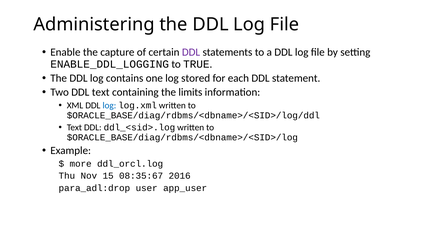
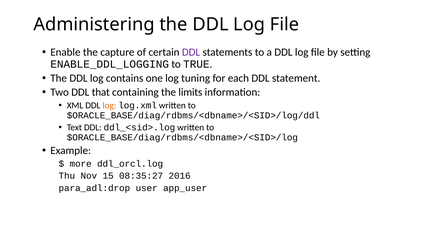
stored: stored -> tuning
DDL text: text -> that
log at (109, 106) colour: blue -> orange
08:35:67: 08:35:67 -> 08:35:27
